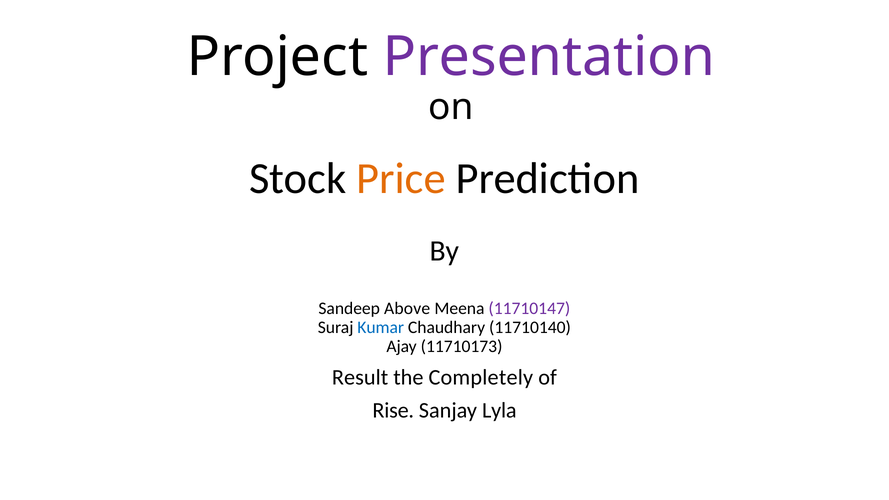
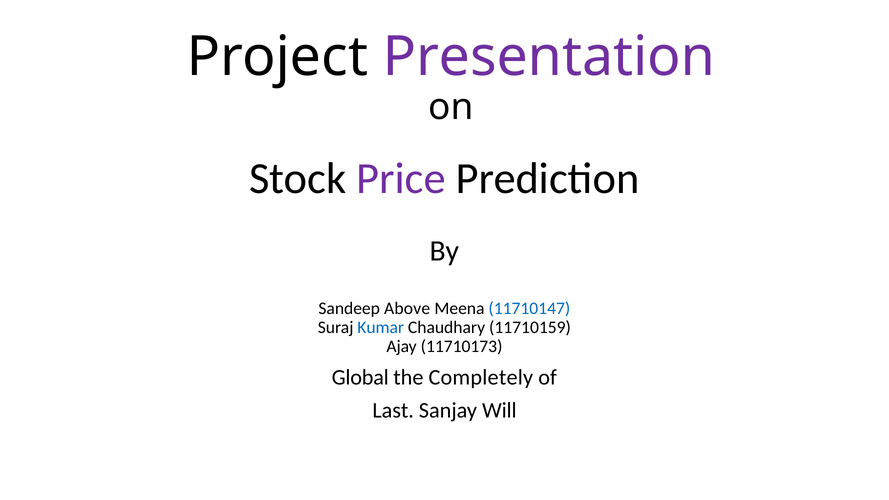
Price colour: orange -> purple
11710147 colour: purple -> blue
11710140: 11710140 -> 11710159
Result: Result -> Global
Rise: Rise -> Last
Lyla: Lyla -> Will
